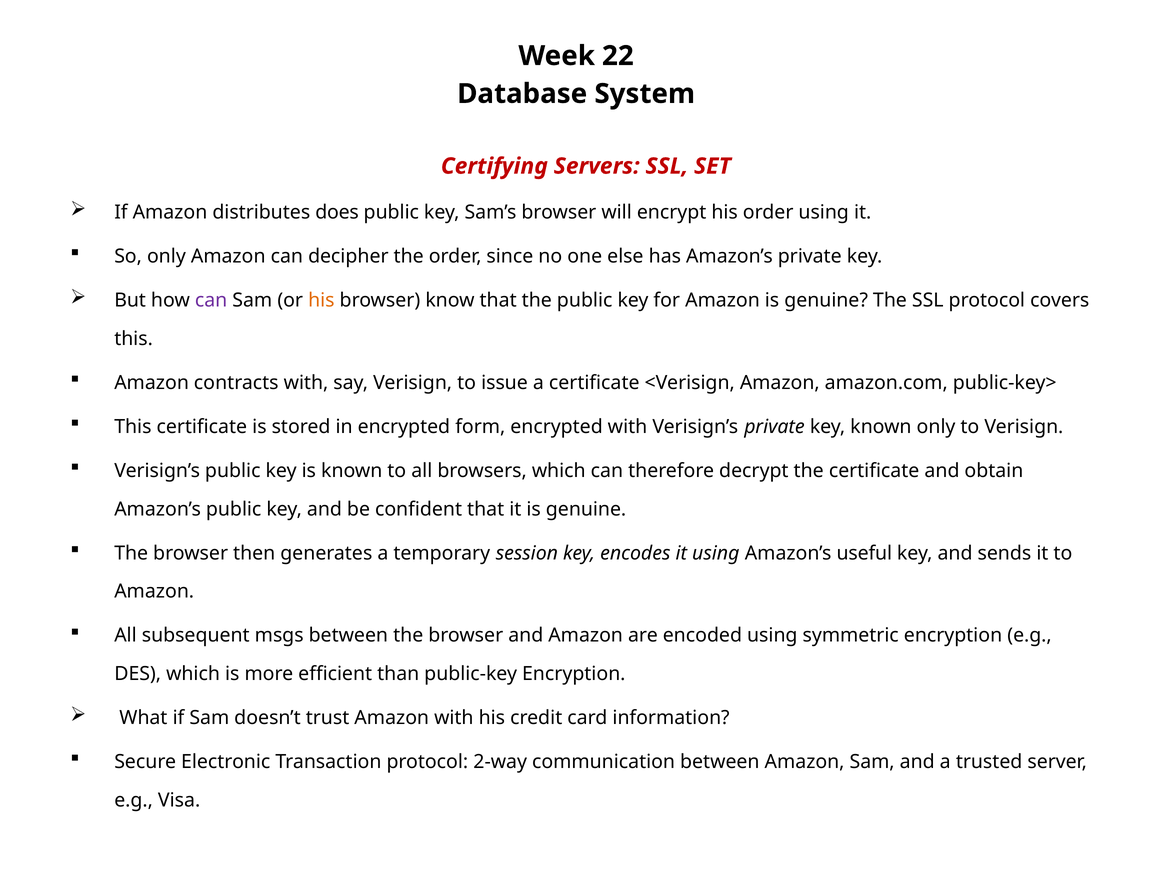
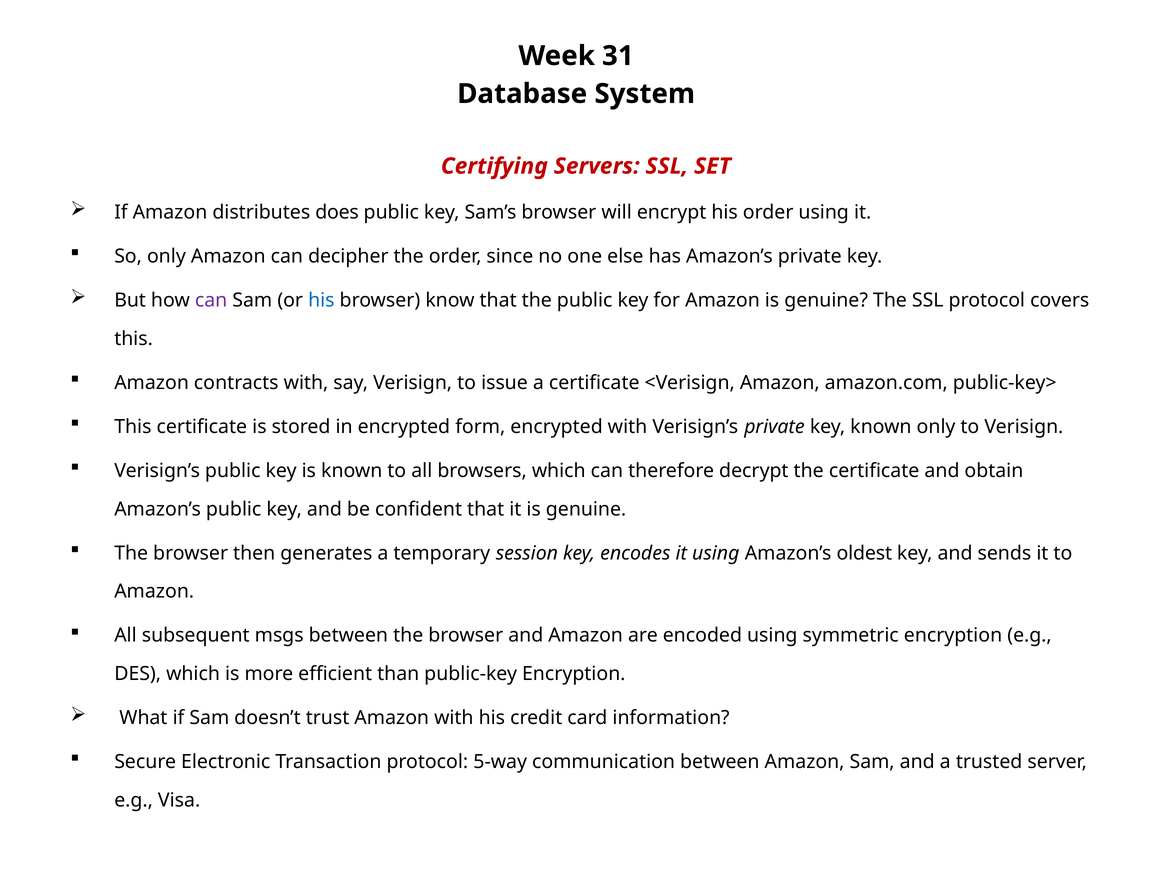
22: 22 -> 31
his at (321, 300) colour: orange -> blue
useful: useful -> oldest
2-way: 2-way -> 5-way
